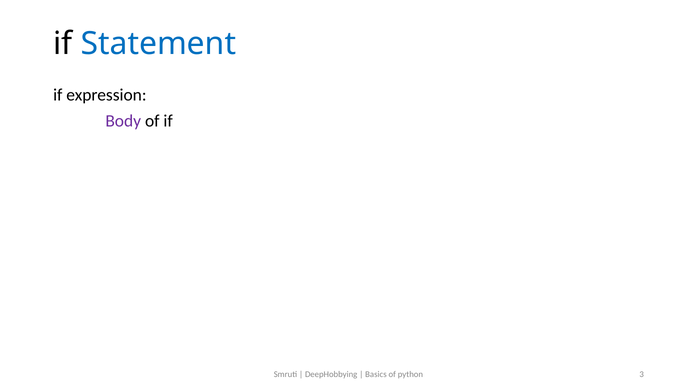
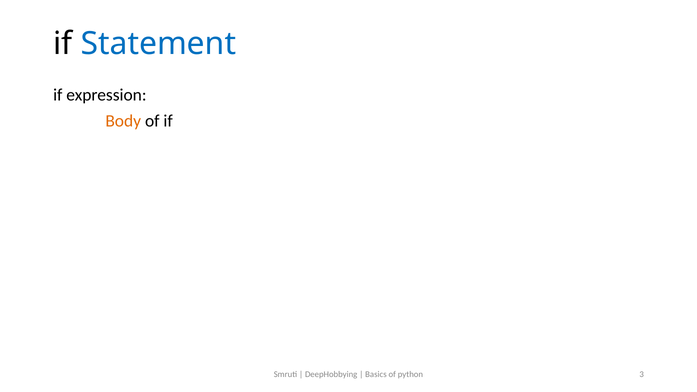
Body colour: purple -> orange
